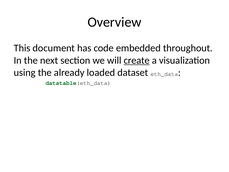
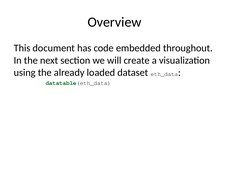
create underline: present -> none
